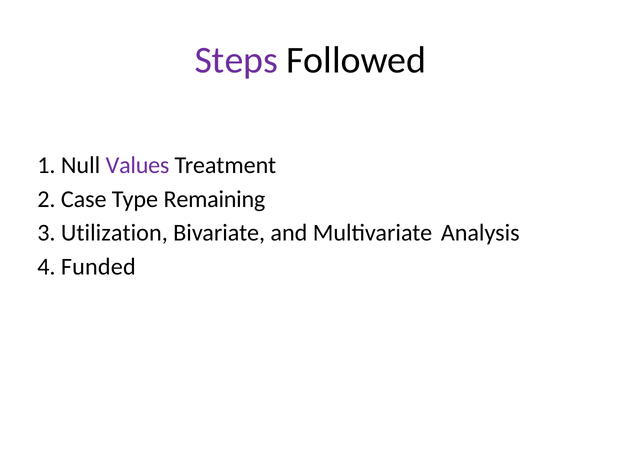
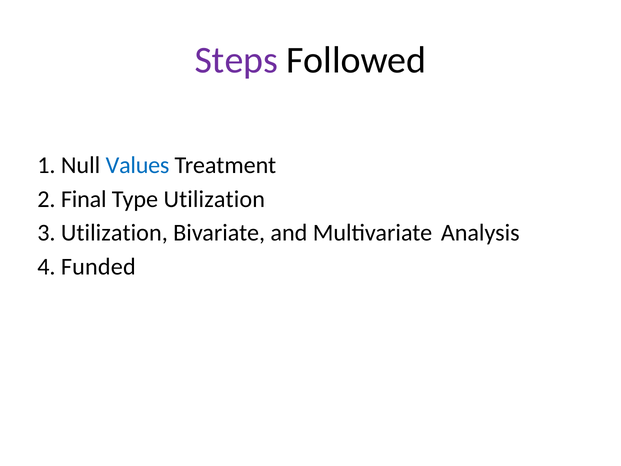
Values colour: purple -> blue
Case: Case -> Final
Type Remaining: Remaining -> Utilization
